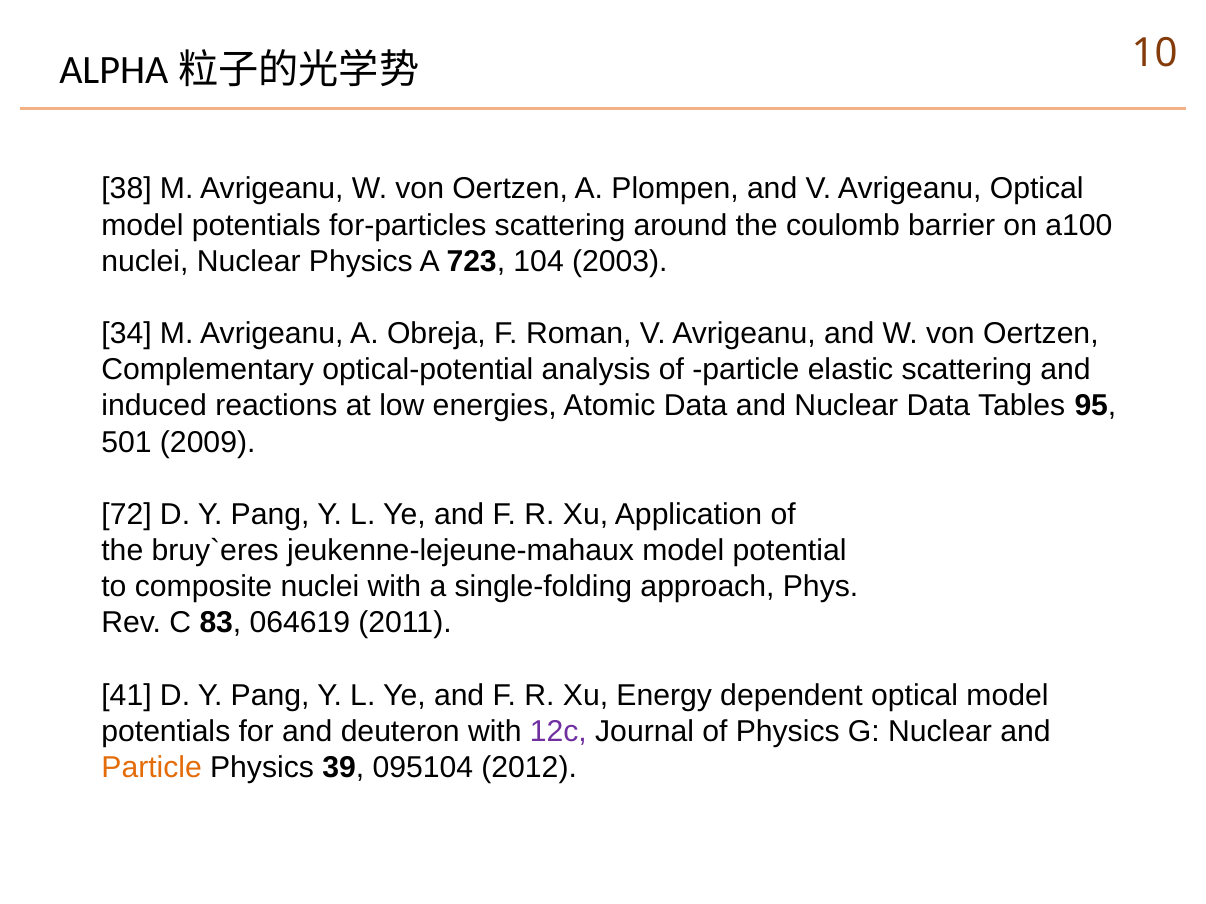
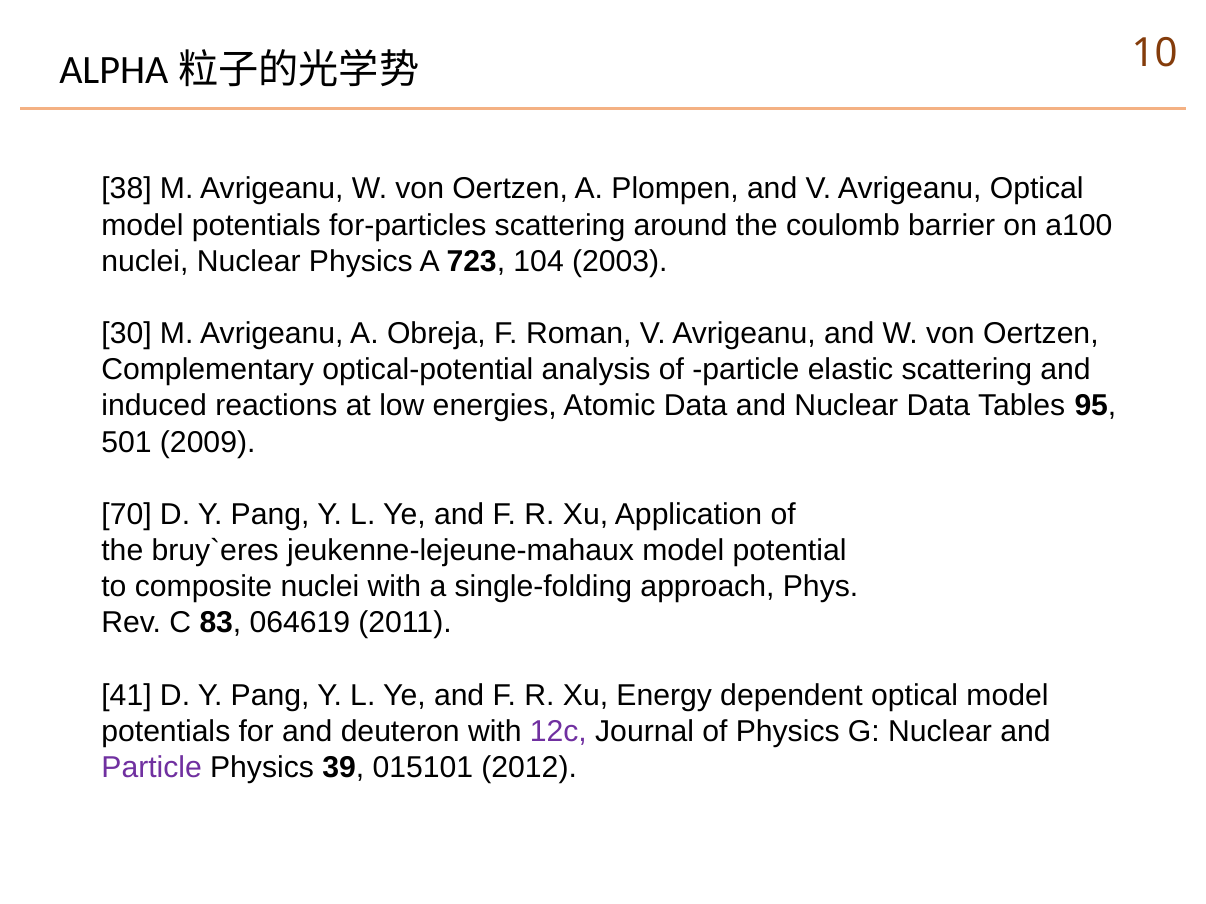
34: 34 -> 30
72: 72 -> 70
Particle at (152, 768) colour: orange -> purple
095104: 095104 -> 015101
